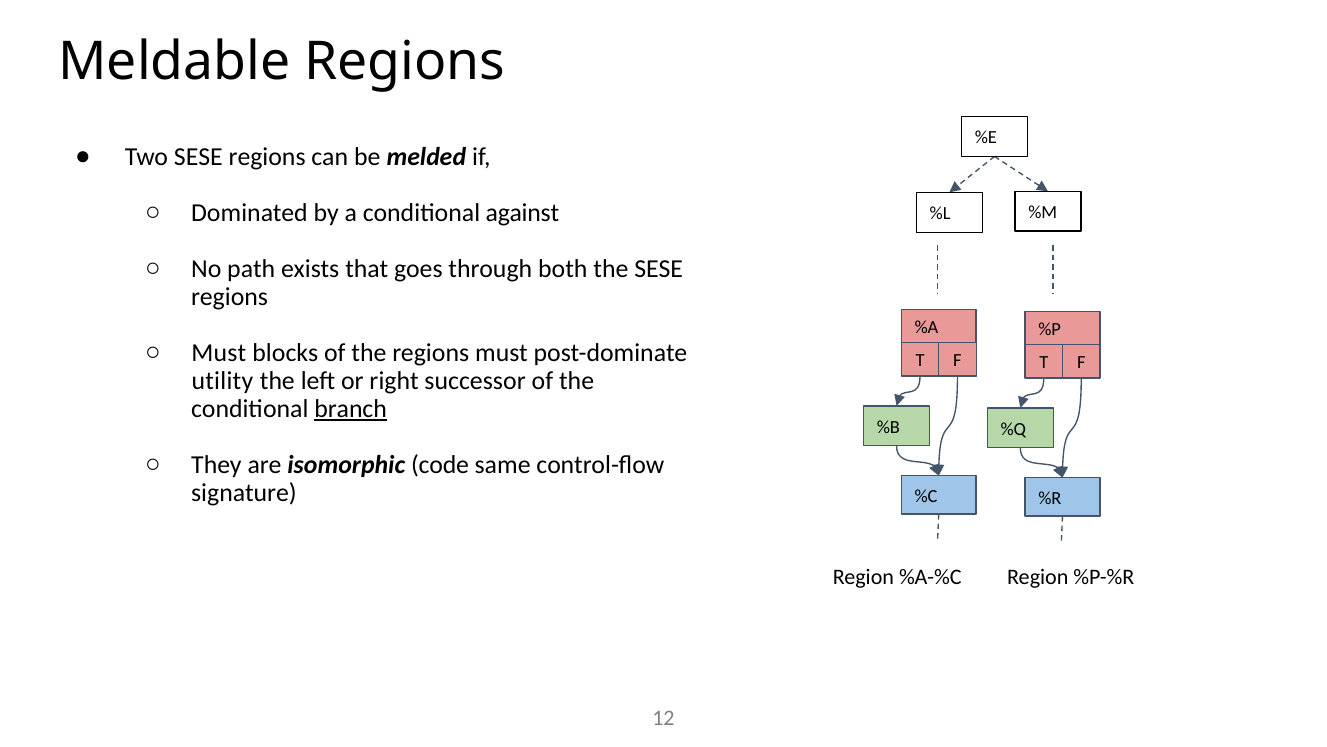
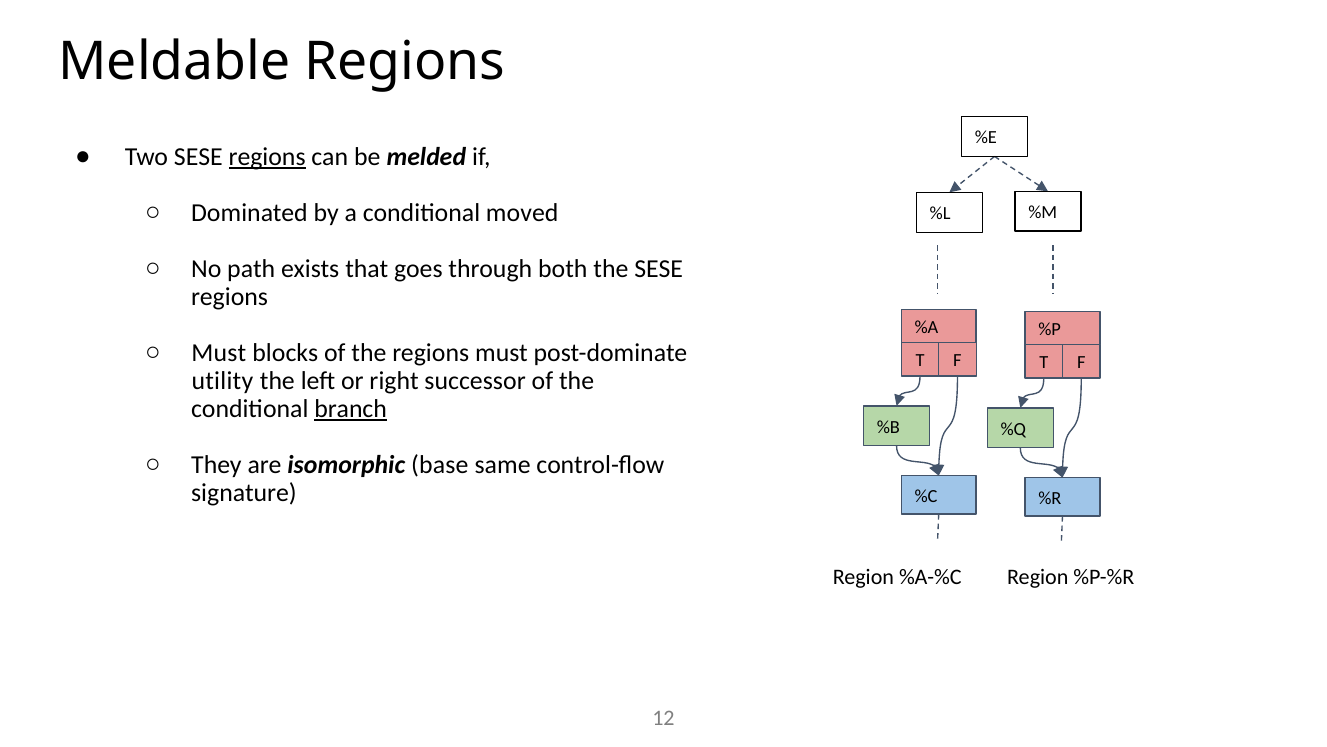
regions at (267, 157) underline: none -> present
against: against -> moved
code: code -> base
